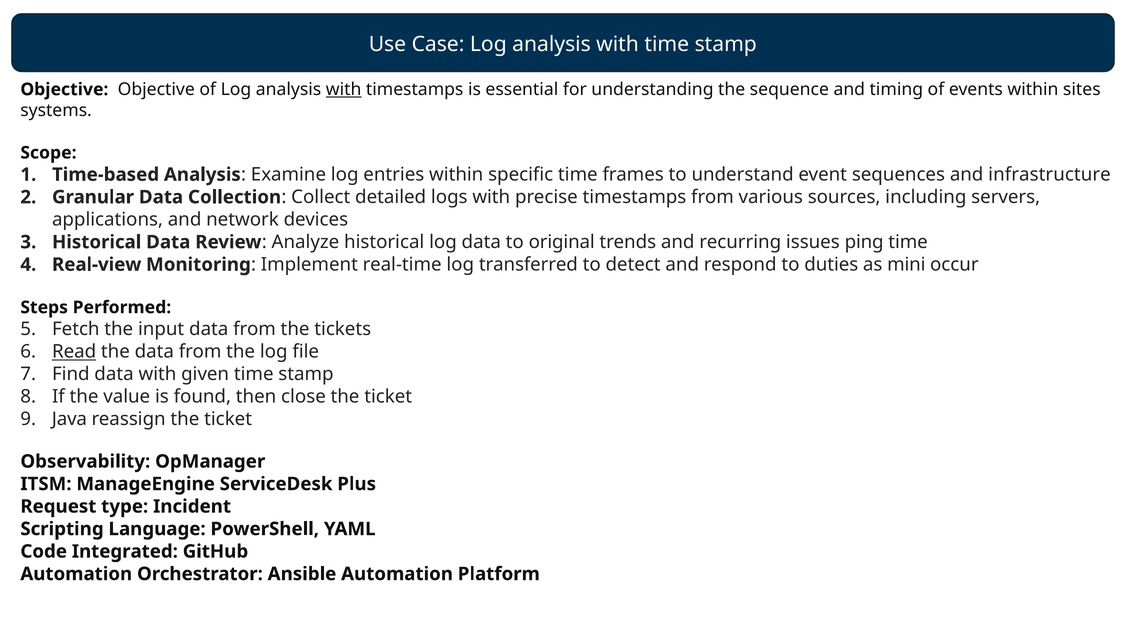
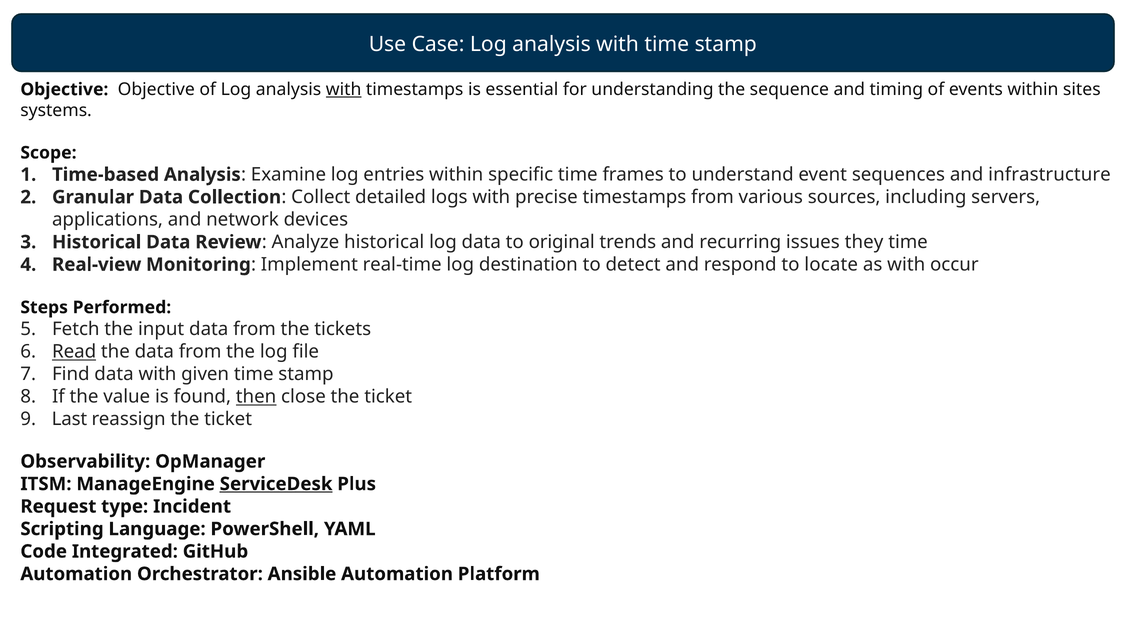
ping: ping -> they
transferred: transferred -> destination
duties: duties -> locate
as mini: mini -> with
then underline: none -> present
Java: Java -> Last
ServiceDesk underline: none -> present
